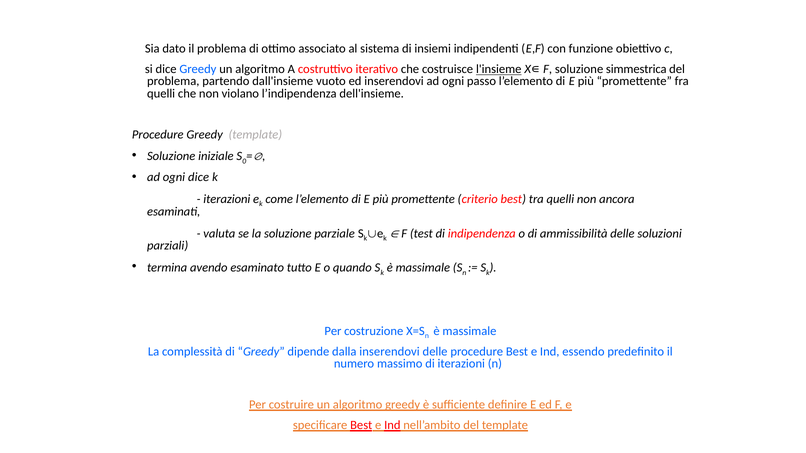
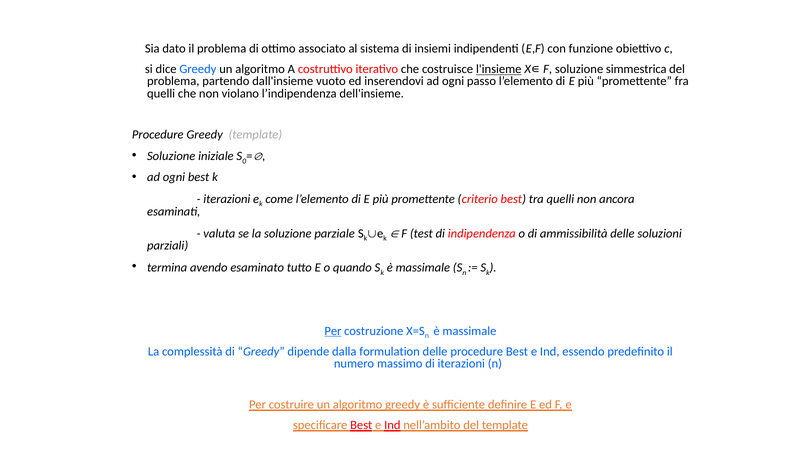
ogni dice: dice -> best
Per at (333, 331) underline: none -> present
dalla inserendovi: inserendovi -> formulation
